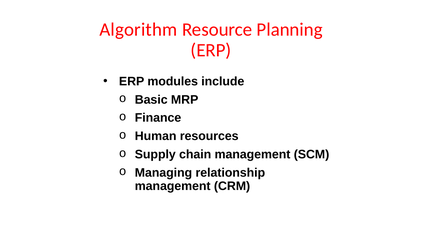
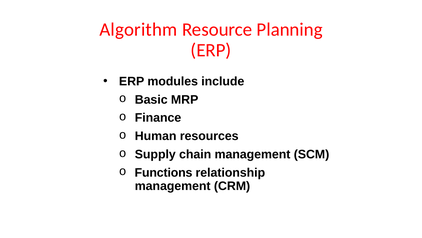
Managing: Managing -> Functions
